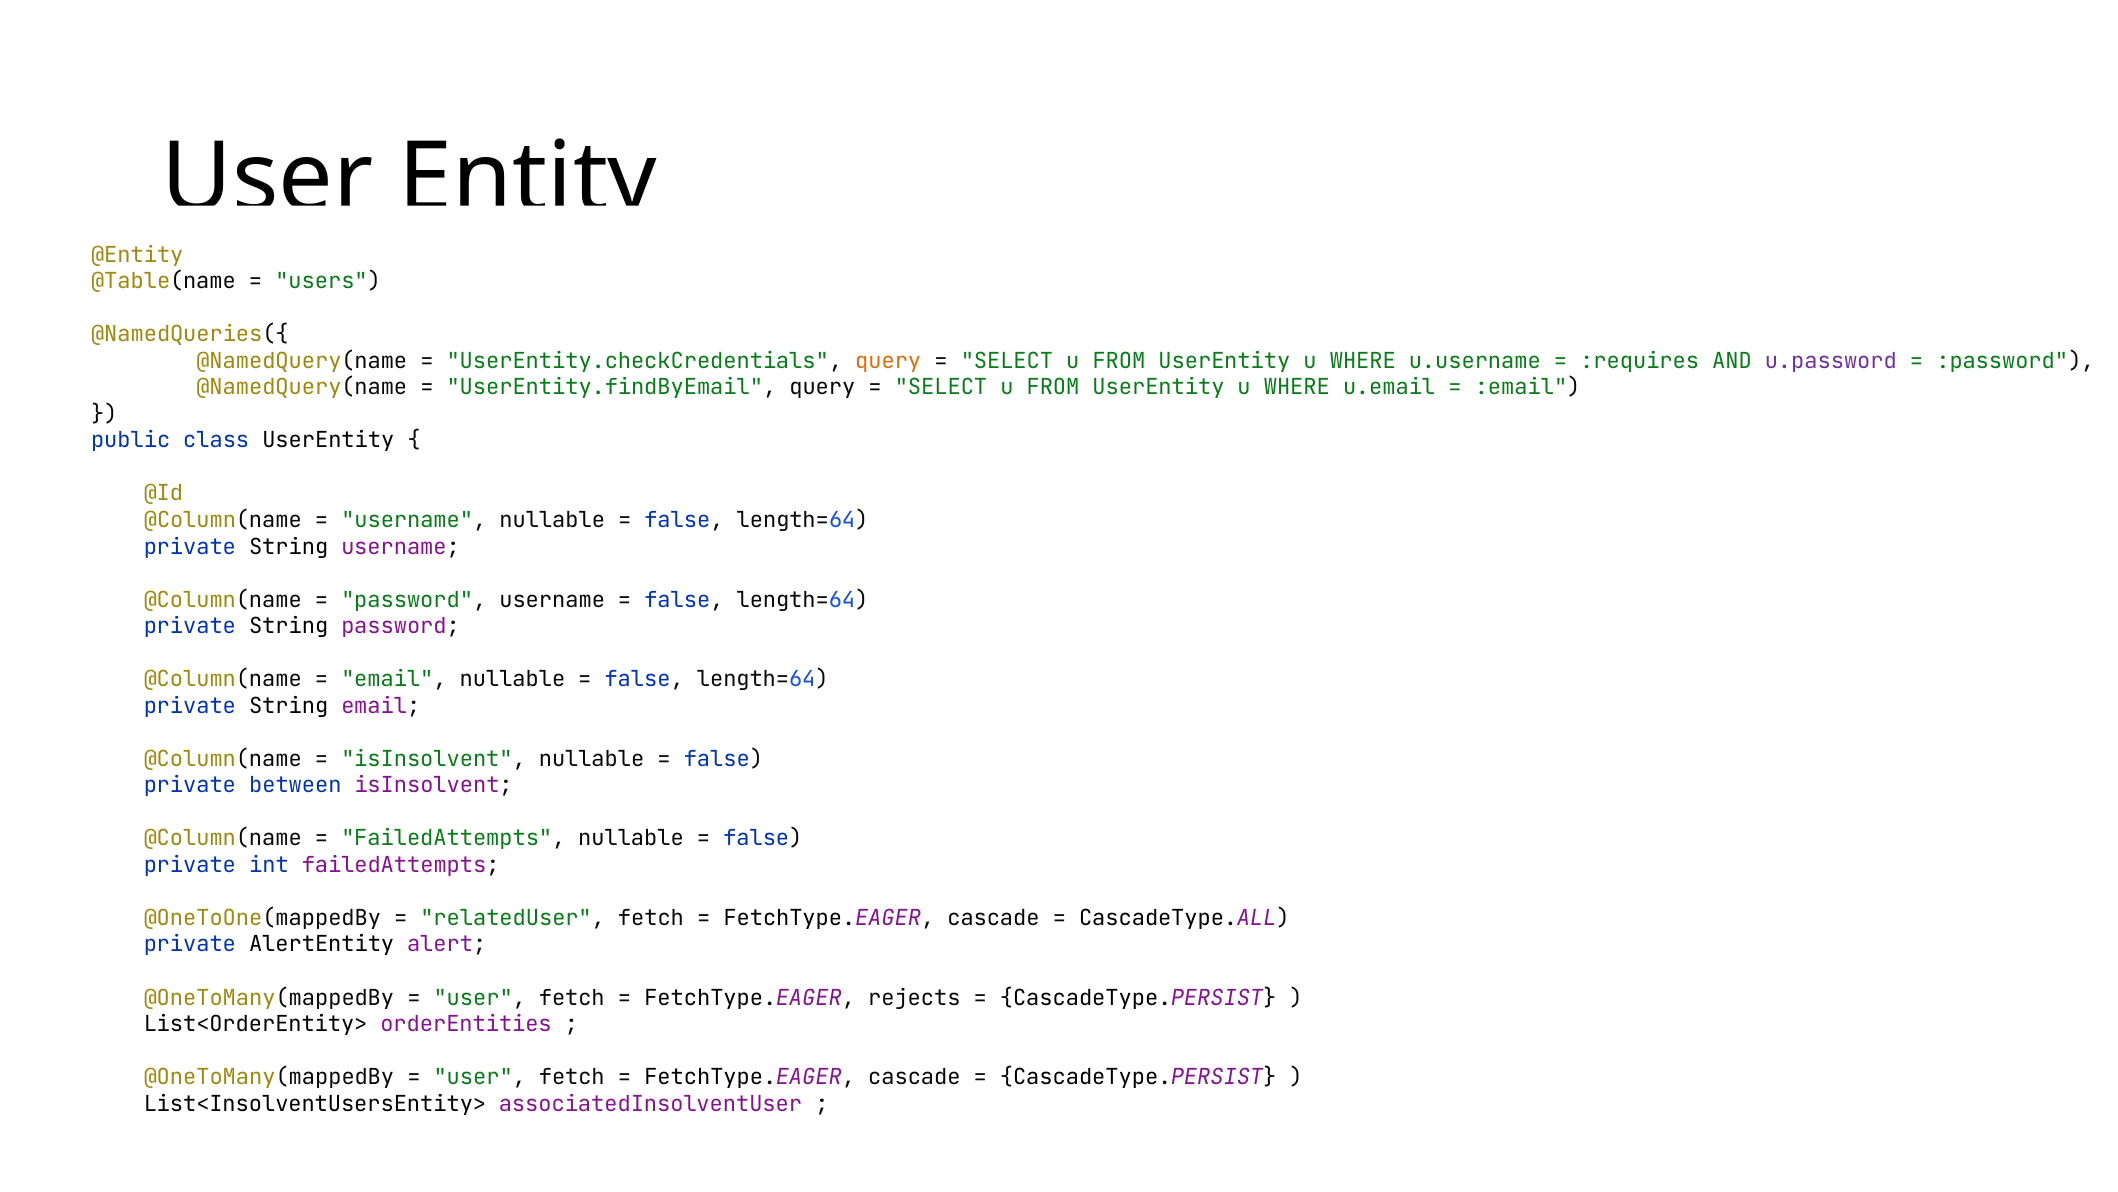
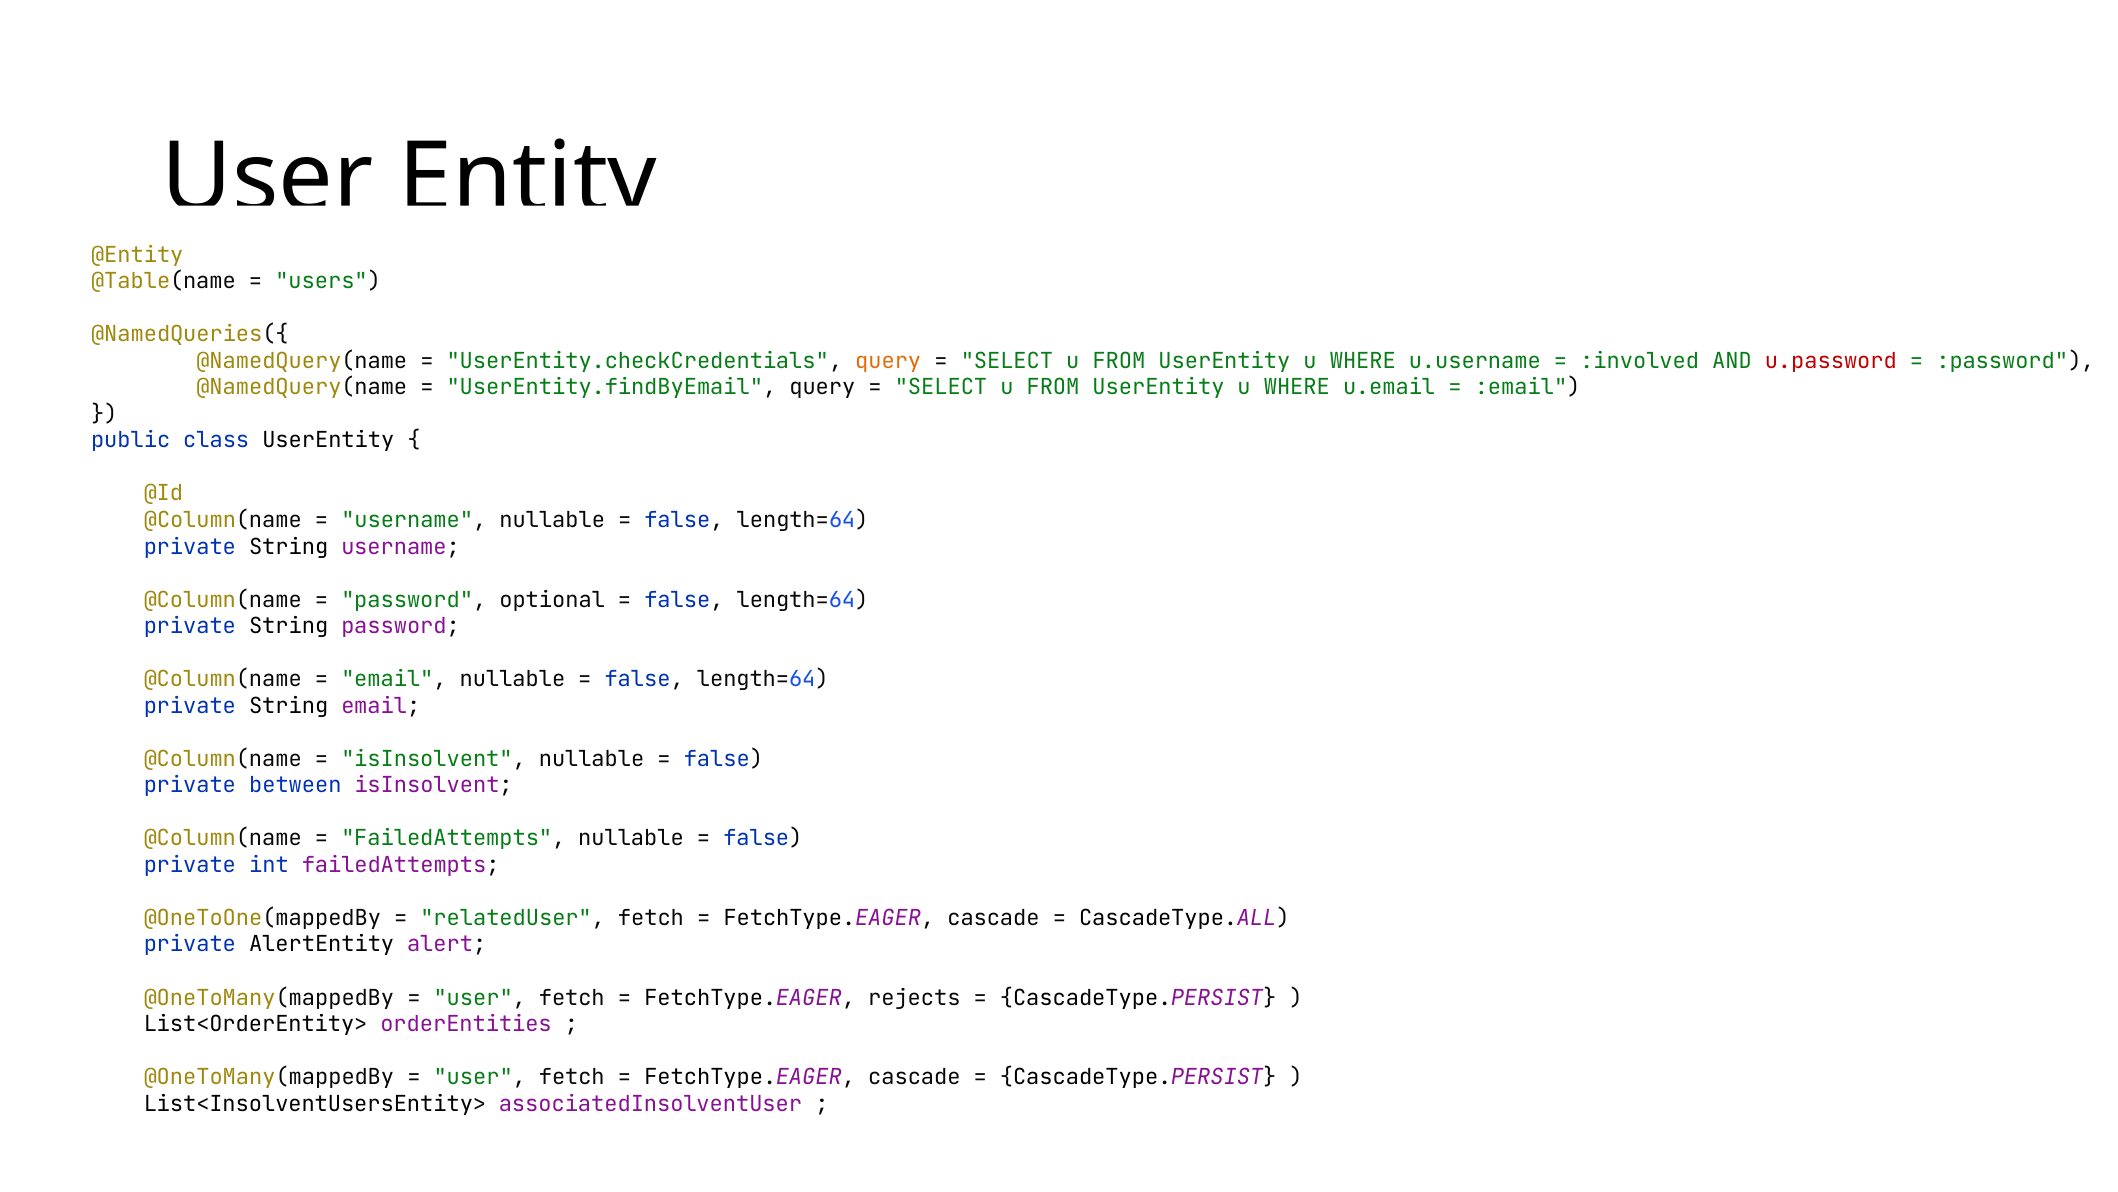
:requires: :requires -> :involved
u.password colour: purple -> red
password username: username -> optional
